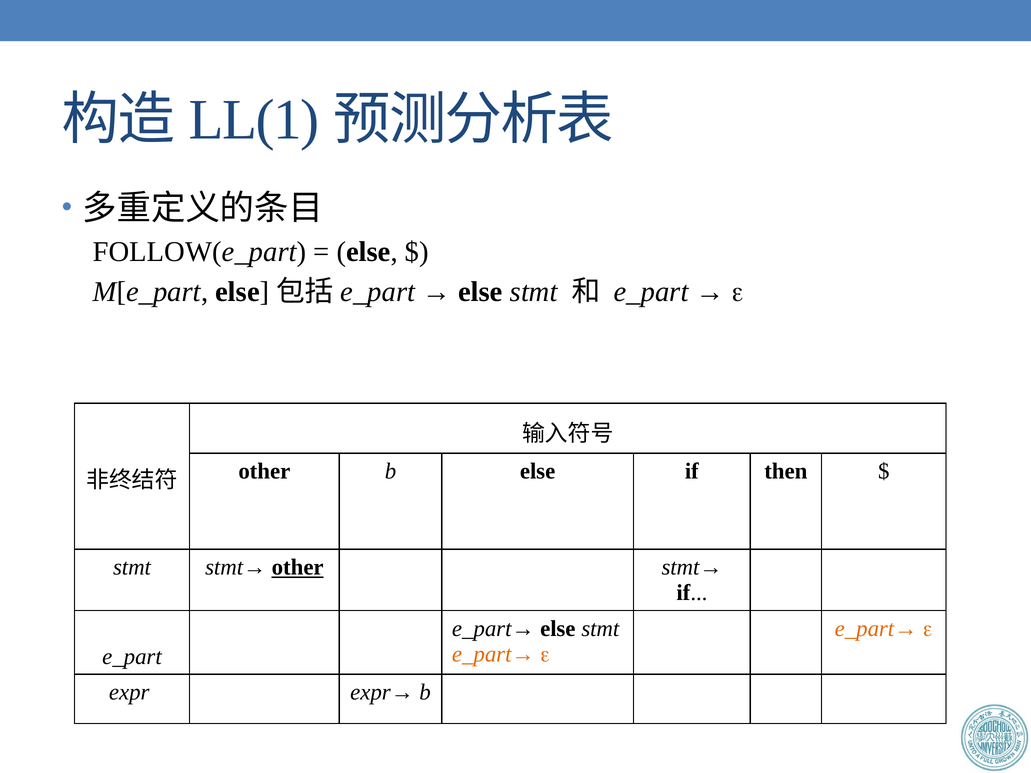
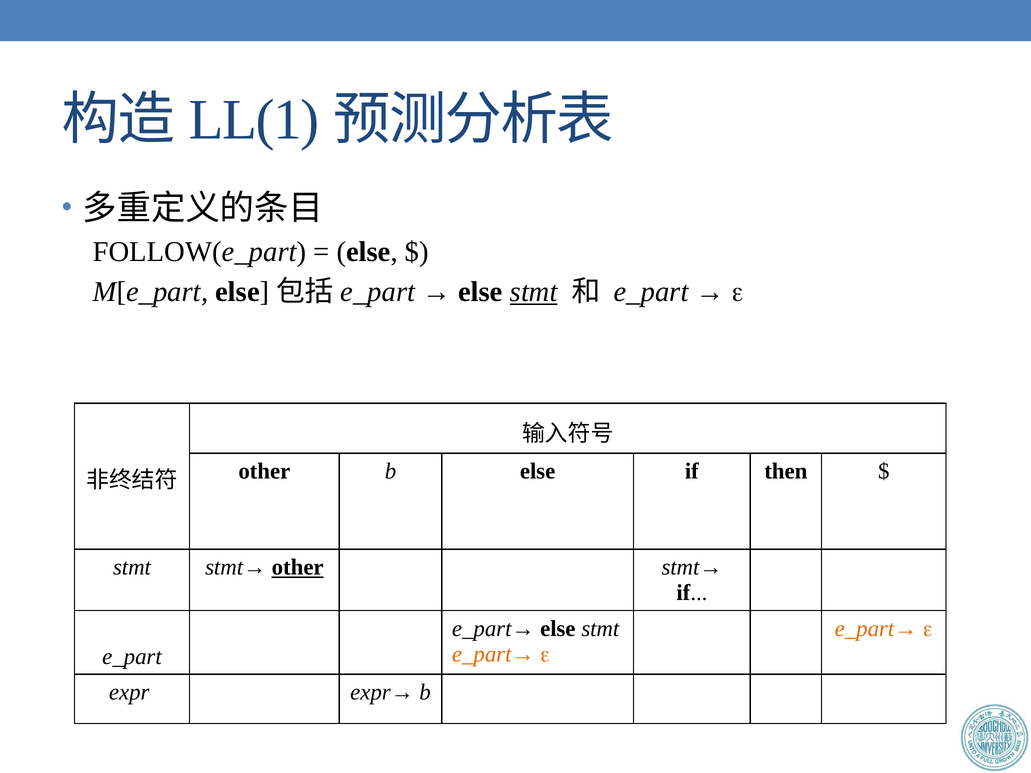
stmt at (534, 292) underline: none -> present
